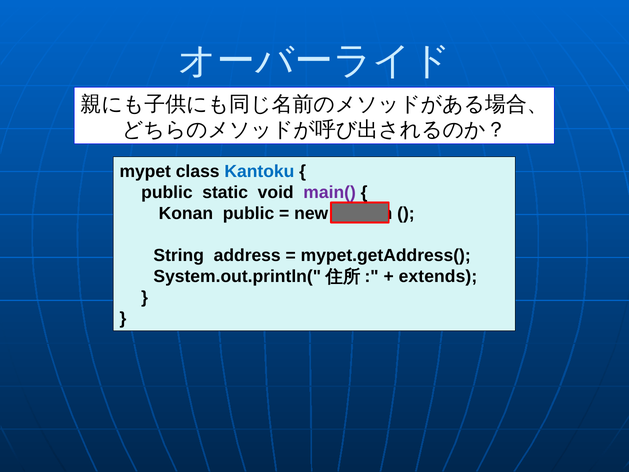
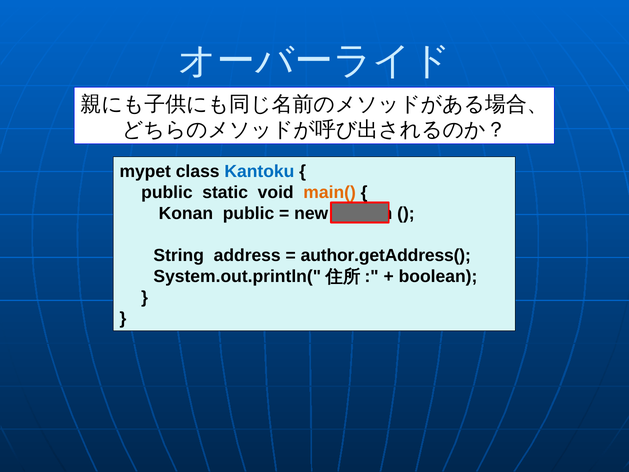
main( colour: purple -> orange
mypet.getAddress(: mypet.getAddress( -> author.getAddress(
extends: extends -> boolean
